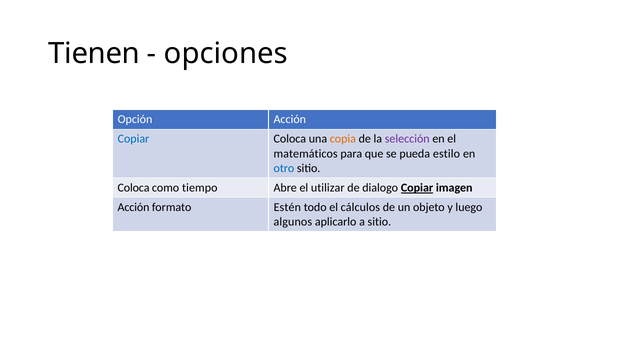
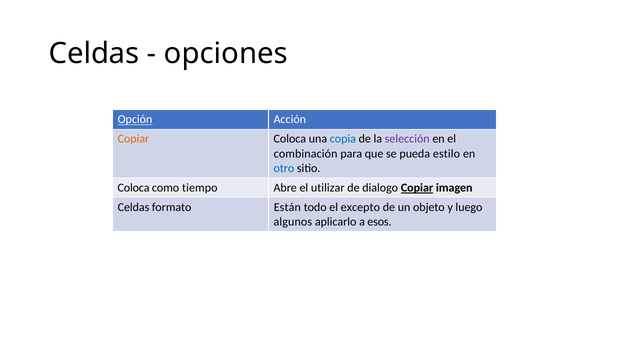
Tienen at (94, 54): Tienen -> Celdas
Opción underline: none -> present
Copiar at (133, 139) colour: blue -> orange
copia colour: orange -> blue
matemáticos: matemáticos -> combinación
Acción at (134, 207): Acción -> Celdas
Estén: Estén -> Están
cálculos: cálculos -> excepto
a sitio: sitio -> esos
